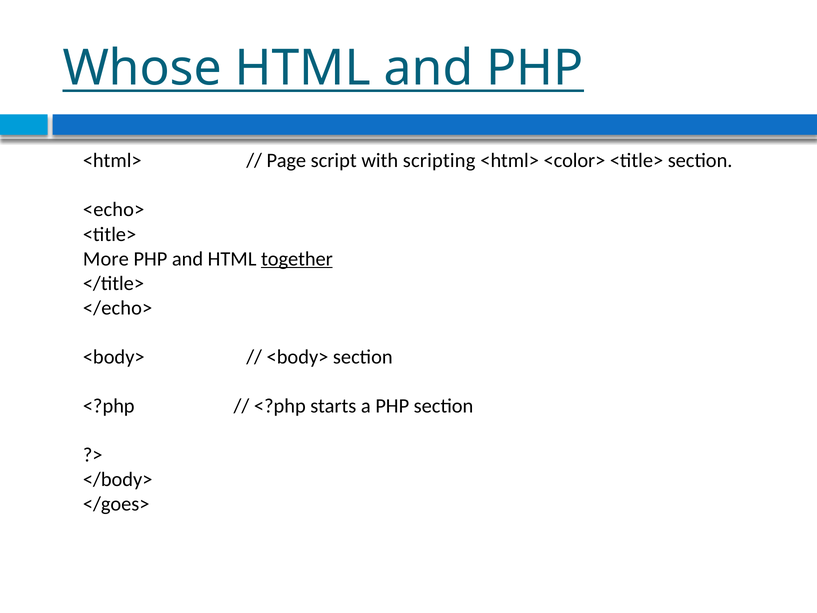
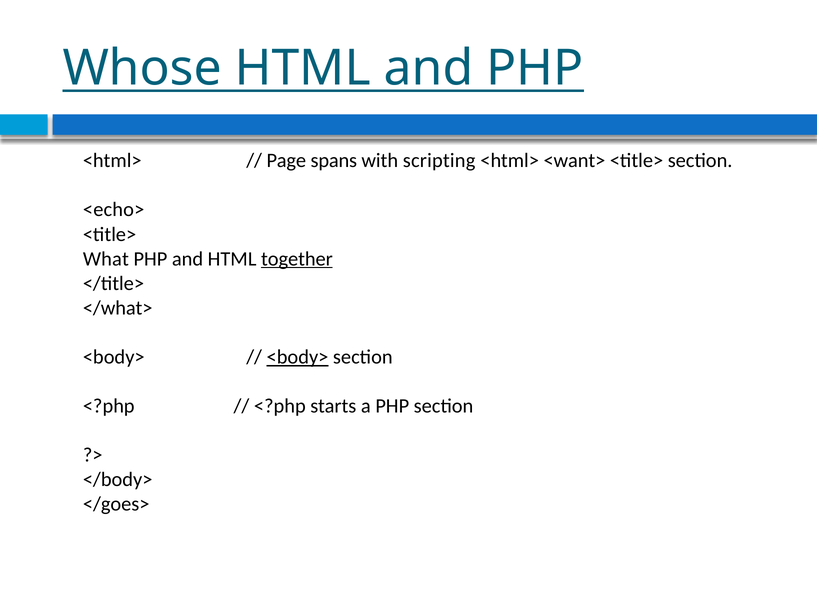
script: script -> spans
<color>: <color> -> <want>
More: More -> What
</echo>: </echo> -> </what>
<body> at (298, 357) underline: none -> present
